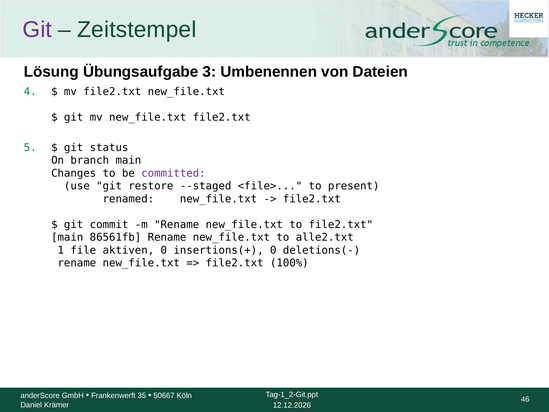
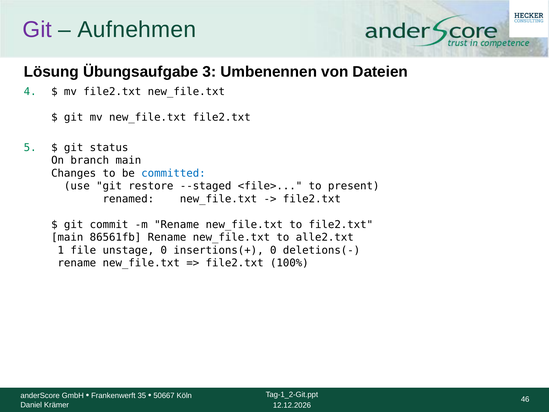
Zeitstempel: Zeitstempel -> Aufnehmen
committed colour: purple -> blue
aktiven: aktiven -> unstage
